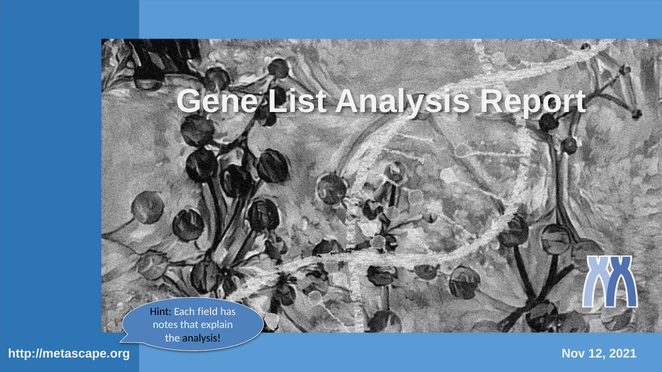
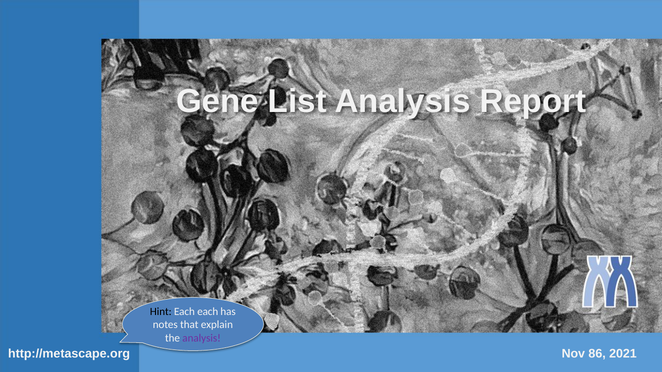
Each field: field -> each
analysis at (202, 338) colour: black -> purple
12: 12 -> 86
